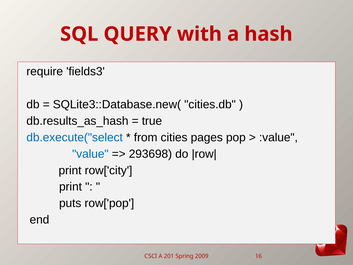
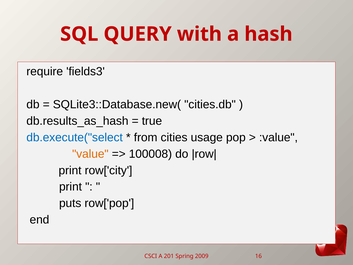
pages: pages -> usage
value colour: blue -> orange
293698: 293698 -> 100008
